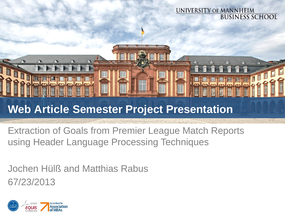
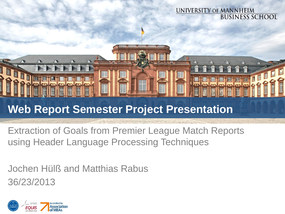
Article: Article -> Report
67/23/2013: 67/23/2013 -> 36/23/2013
